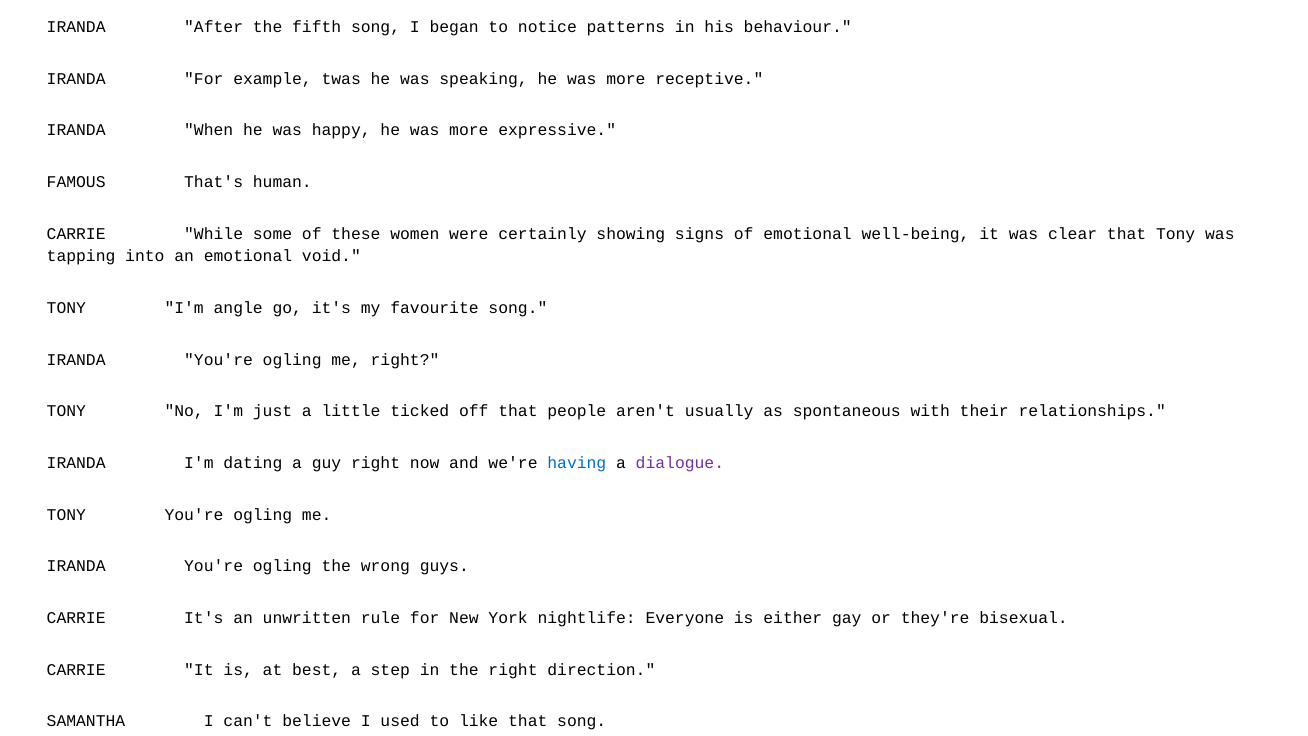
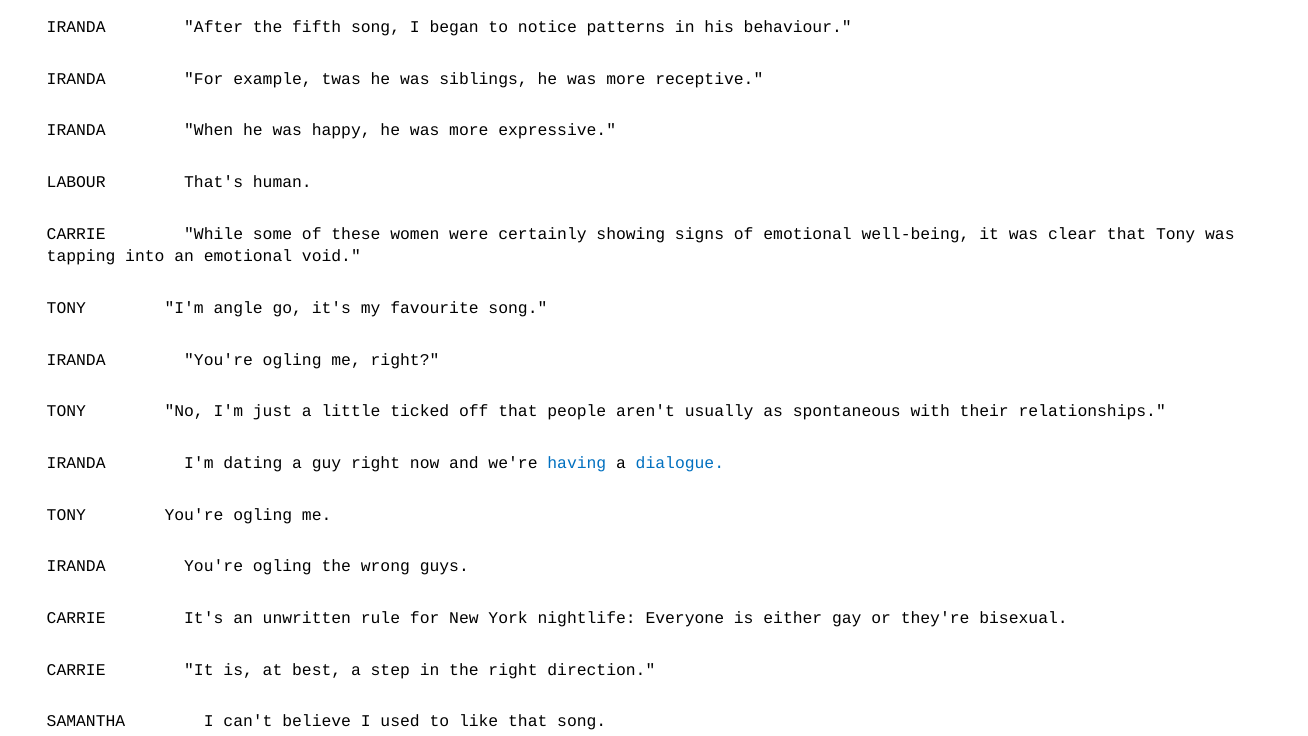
speaking: speaking -> siblings
FAMOUS: FAMOUS -> LABOUR
dialogue colour: purple -> blue
